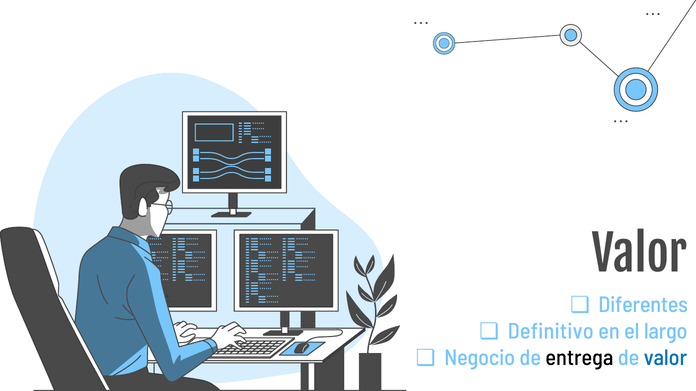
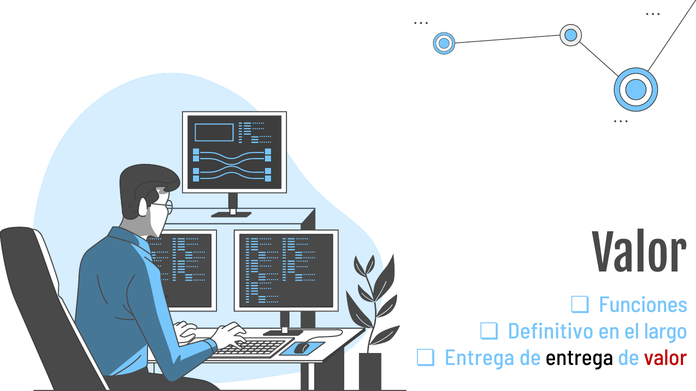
Diferentes: Diferentes -> Funciones
Negocio at (480, 358): Negocio -> Entrega
valor at (665, 358) colour: blue -> red
